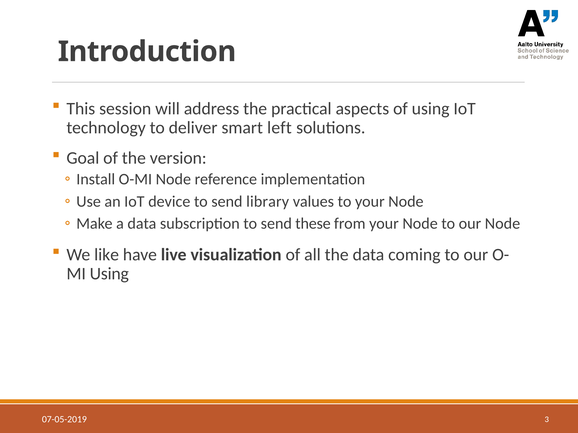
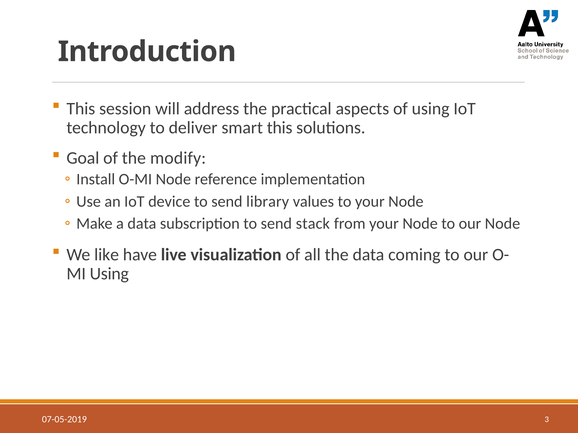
smart left: left -> this
version: version -> modify
these: these -> stack
